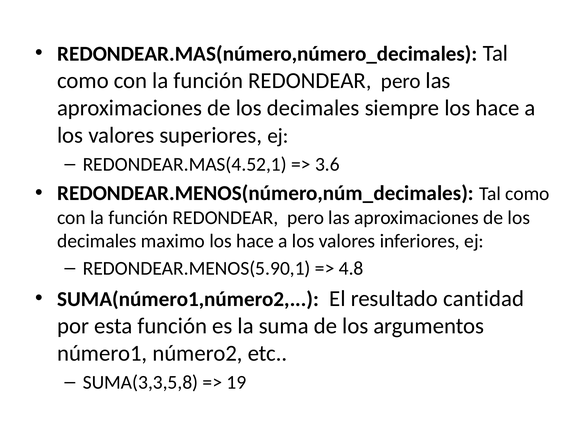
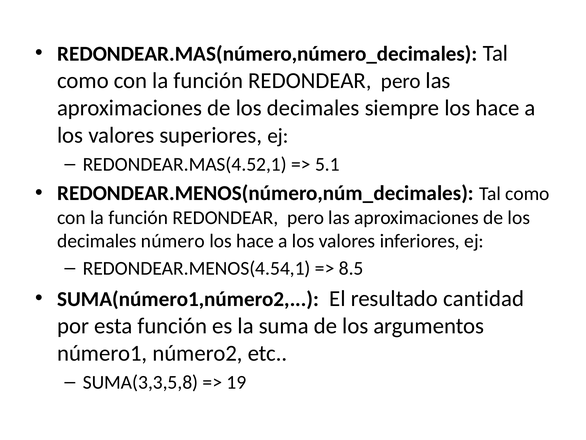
3.6: 3.6 -> 5.1
maximo: maximo -> número
REDONDEAR.MENOS(5.90,1: REDONDEAR.MENOS(5.90,1 -> REDONDEAR.MENOS(4.54,1
4.8: 4.8 -> 8.5
